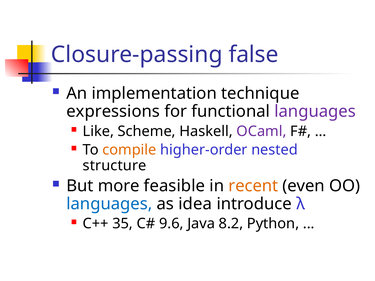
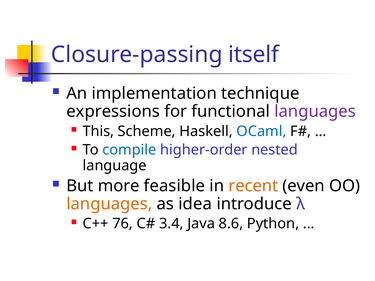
false: false -> itself
Like: Like -> This
OCaml colour: purple -> blue
compile colour: orange -> blue
structure: structure -> language
languages at (109, 204) colour: blue -> orange
35: 35 -> 76
9.6: 9.6 -> 3.4
8.2: 8.2 -> 8.6
